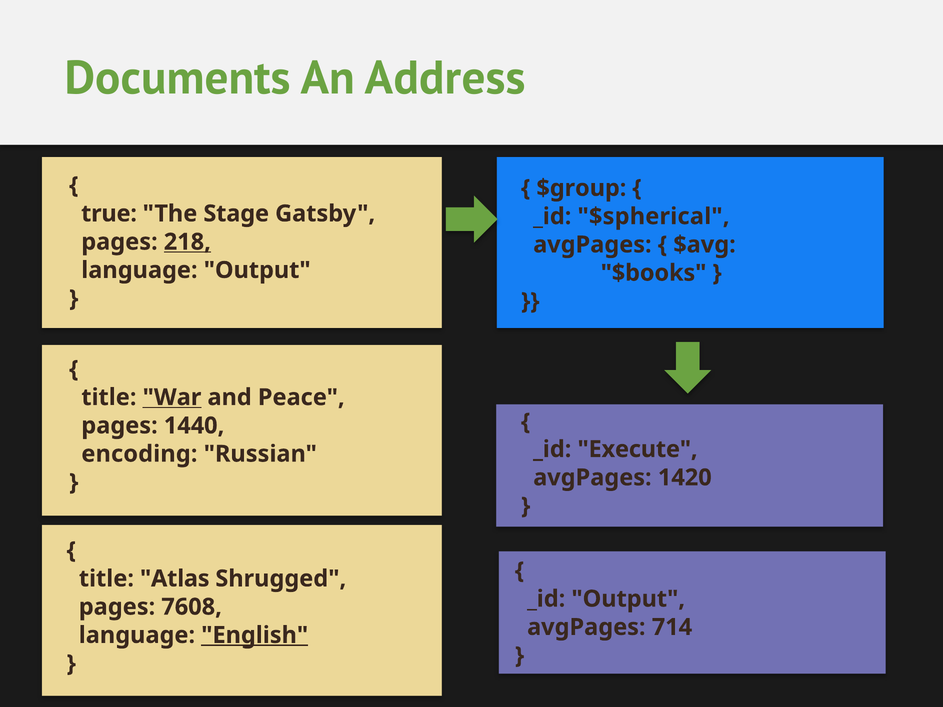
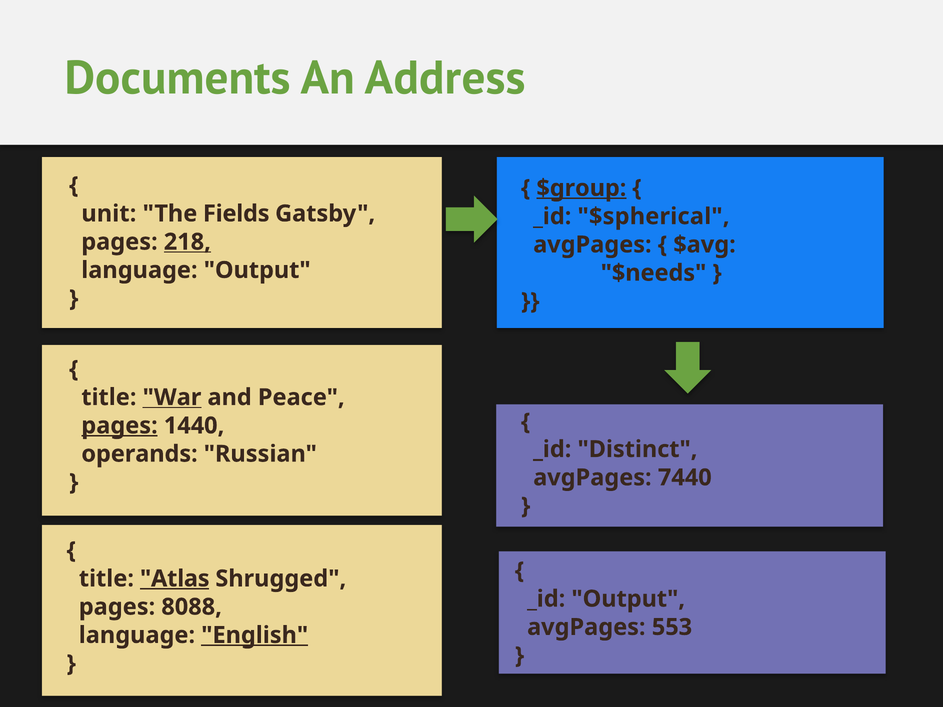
$group underline: none -> present
true: true -> unit
Stage: Stage -> Fields
$books: $books -> $needs
pages at (120, 426) underline: none -> present
Execute: Execute -> Distinct
encoding: encoding -> operands
1420: 1420 -> 7440
Atlas underline: none -> present
7608: 7608 -> 8088
714: 714 -> 553
